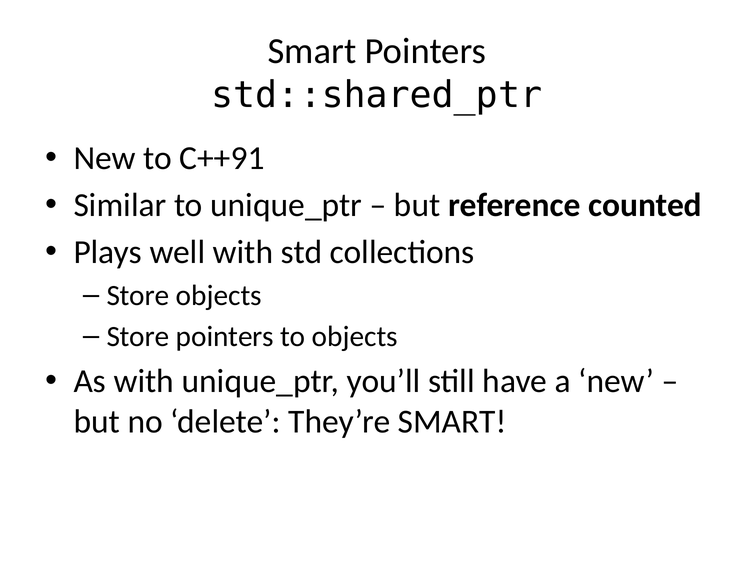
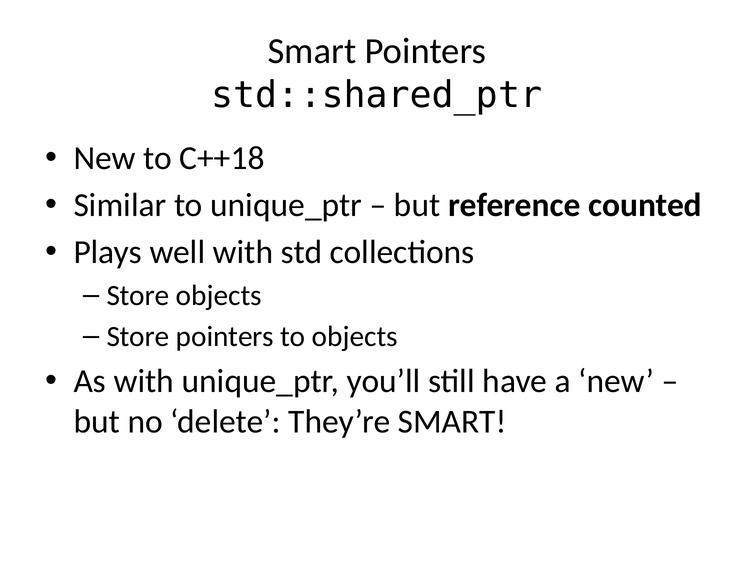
C++91: C++91 -> C++18
